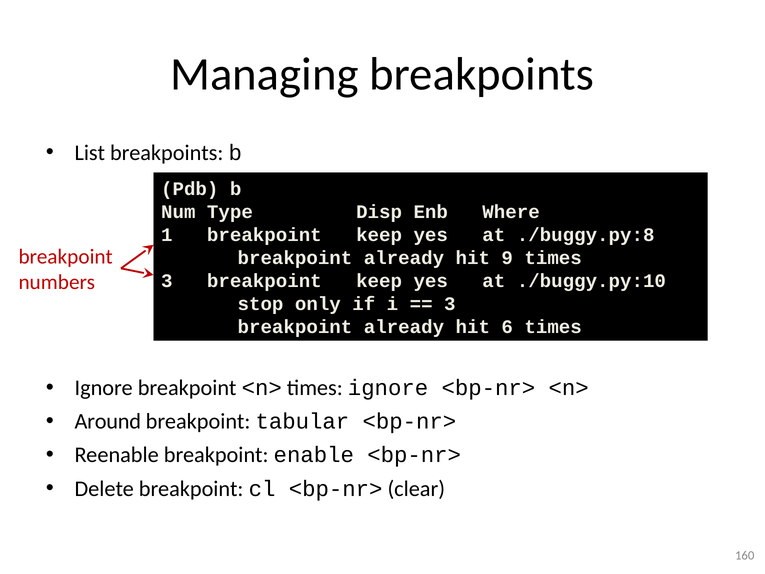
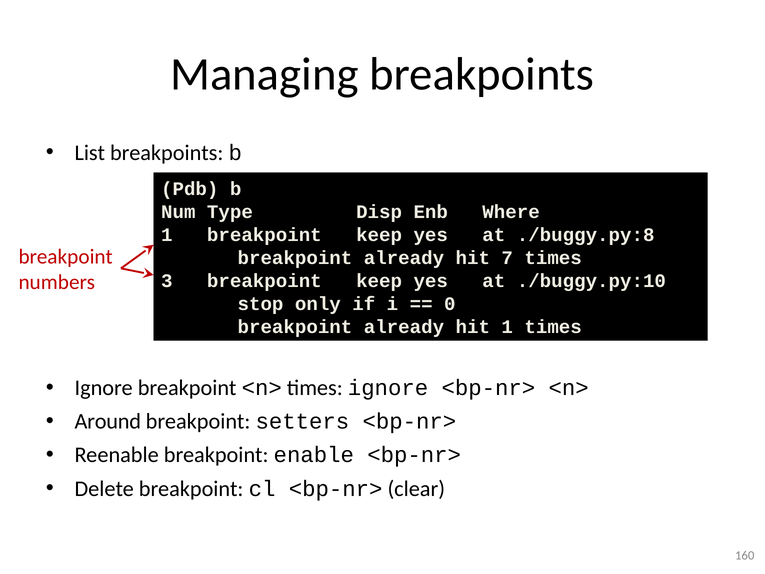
9: 9 -> 7
3 at (450, 304): 3 -> 0
hit 6: 6 -> 1
tabular: tabular -> setters
